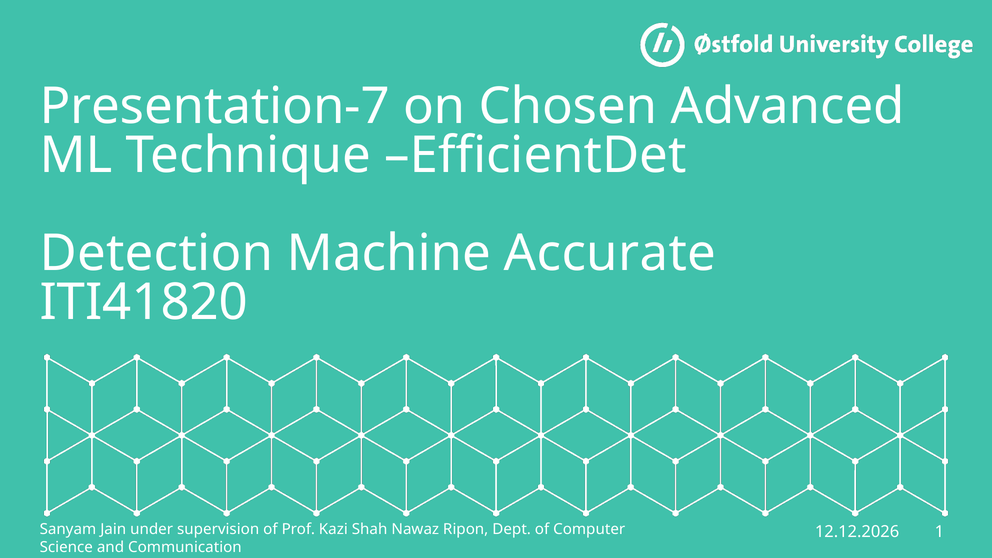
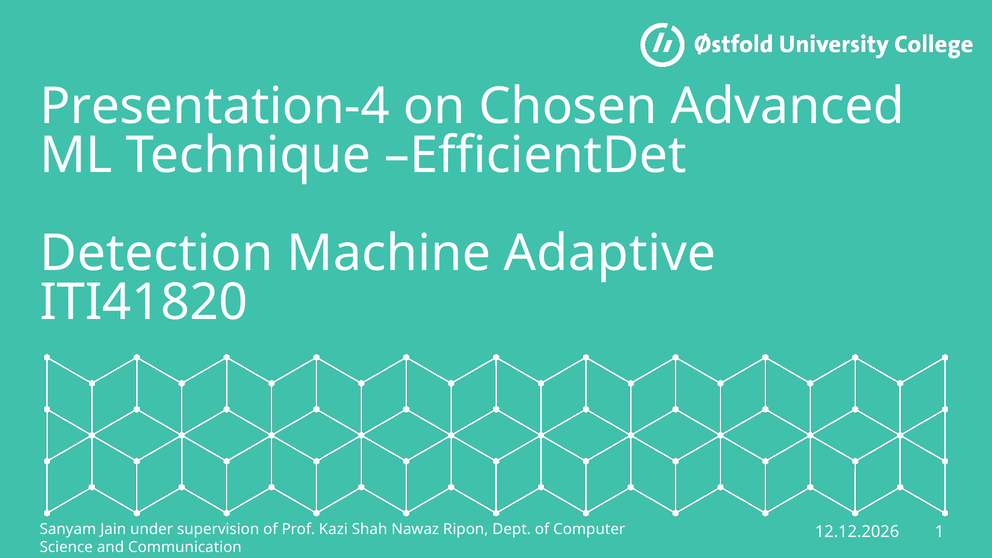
Presentation-7: Presentation-7 -> Presentation-4
Accurate: Accurate -> Adaptive
